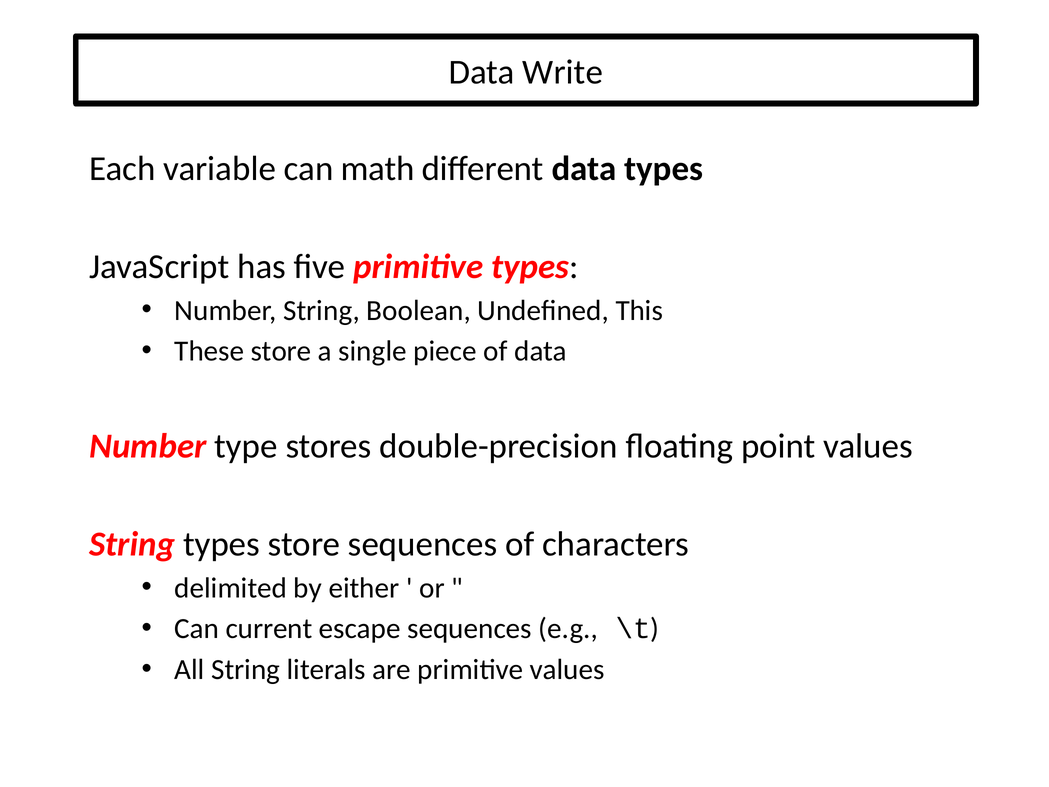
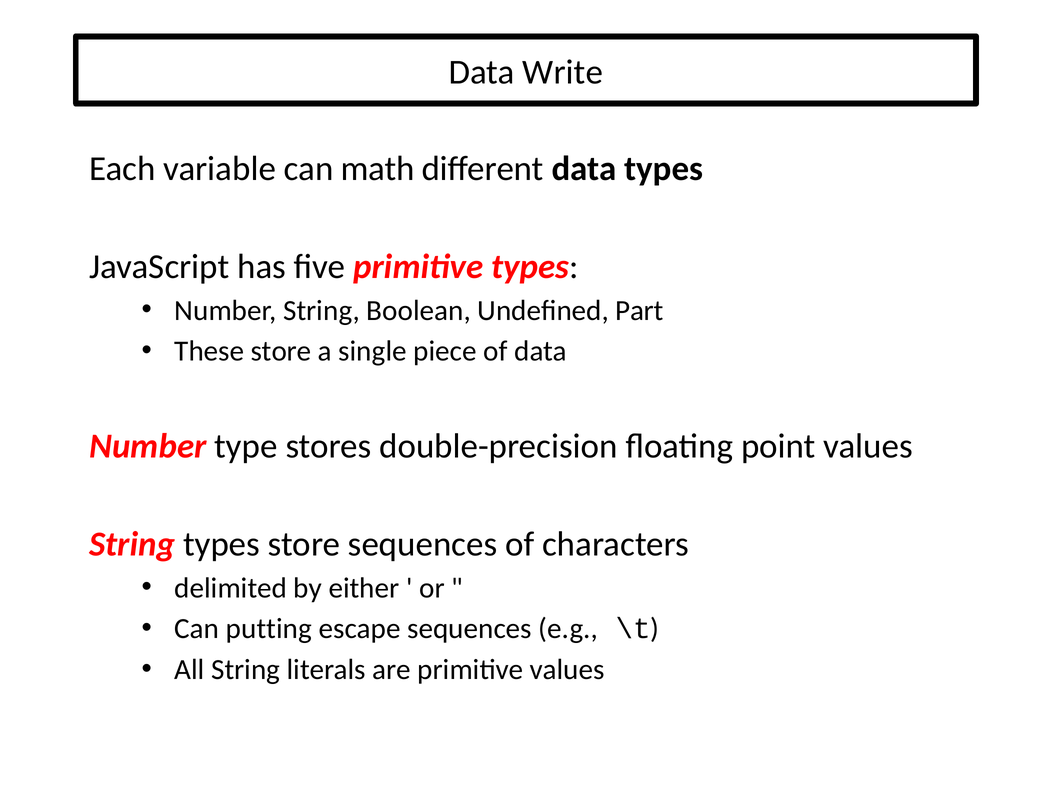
This: This -> Part
current: current -> putting
